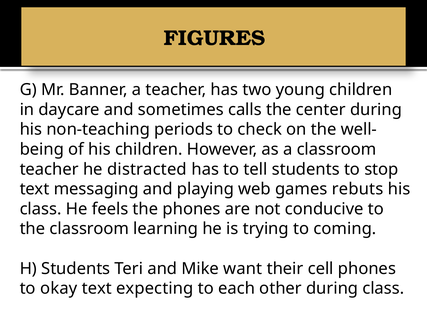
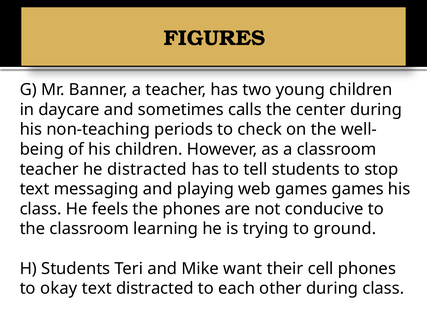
games rebuts: rebuts -> games
coming: coming -> ground
text expecting: expecting -> distracted
